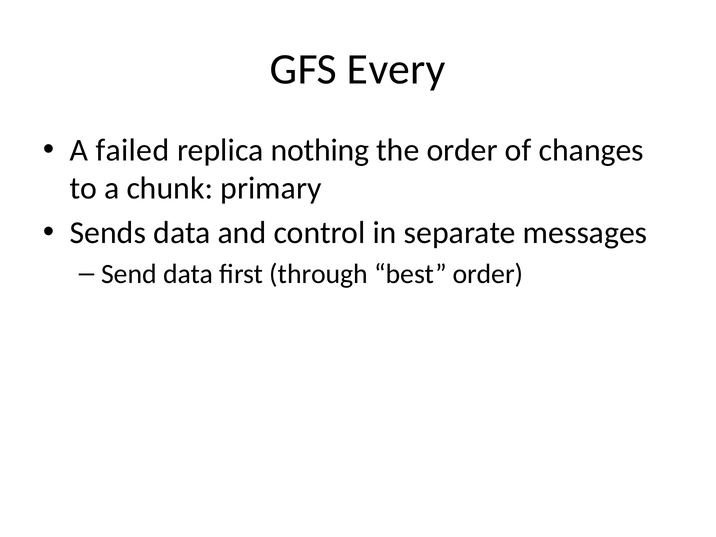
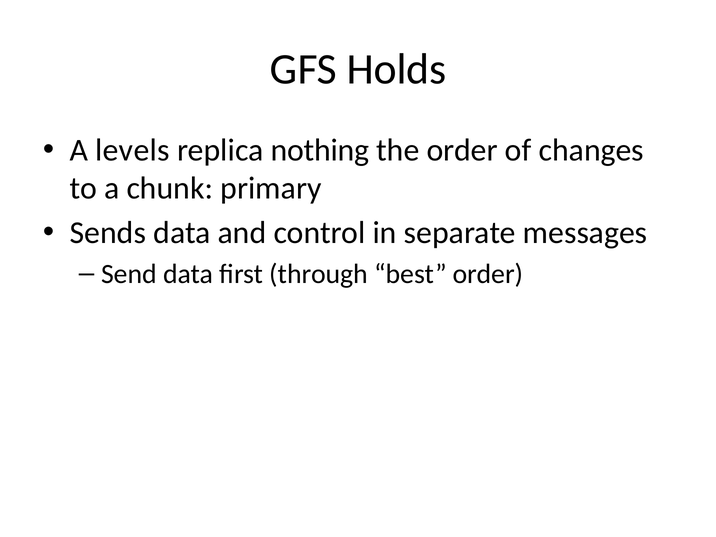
Every: Every -> Holds
failed: failed -> levels
